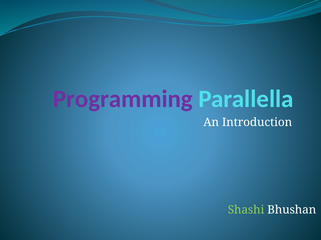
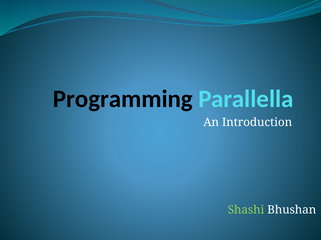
Programming colour: purple -> black
